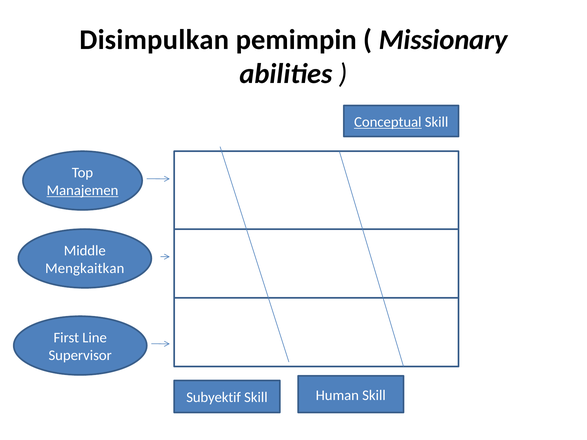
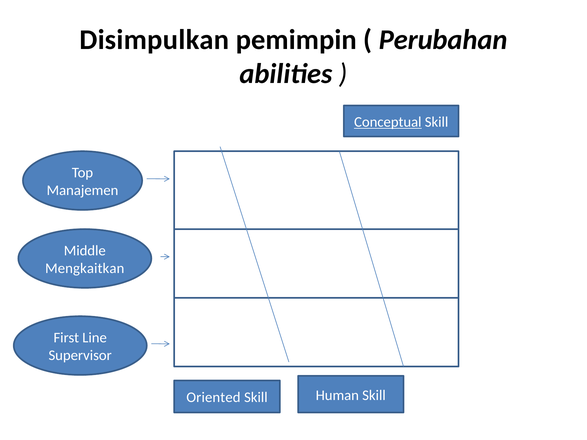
Missionary: Missionary -> Perubahan
Manajemen underline: present -> none
Subyektif: Subyektif -> Oriented
